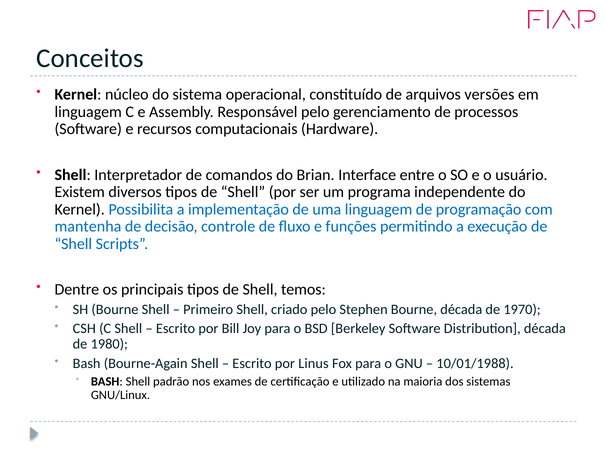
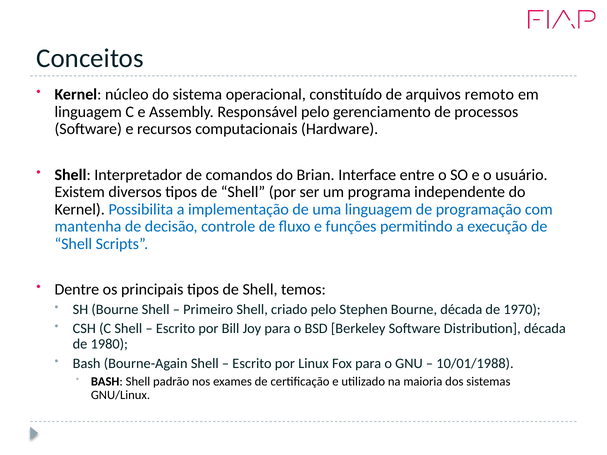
versões: versões -> remoto
Linus: Linus -> Linux
